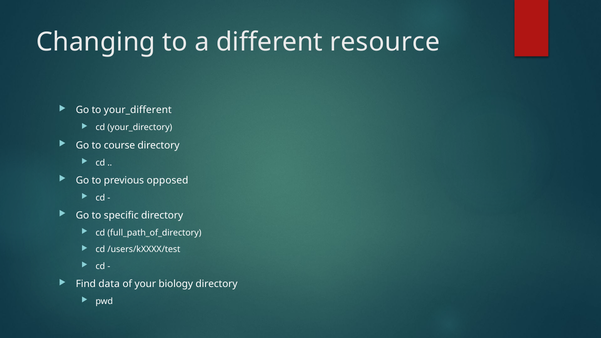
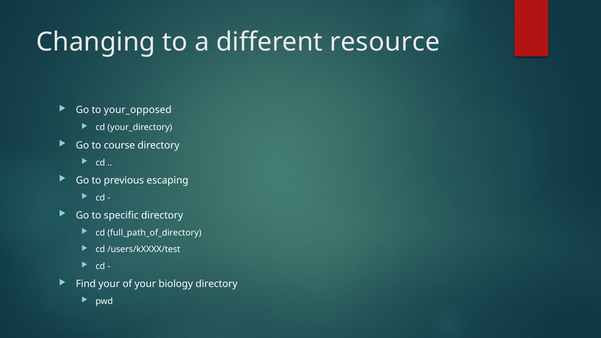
your_different: your_different -> your_opposed
opposed: opposed -> escaping
Find data: data -> your
